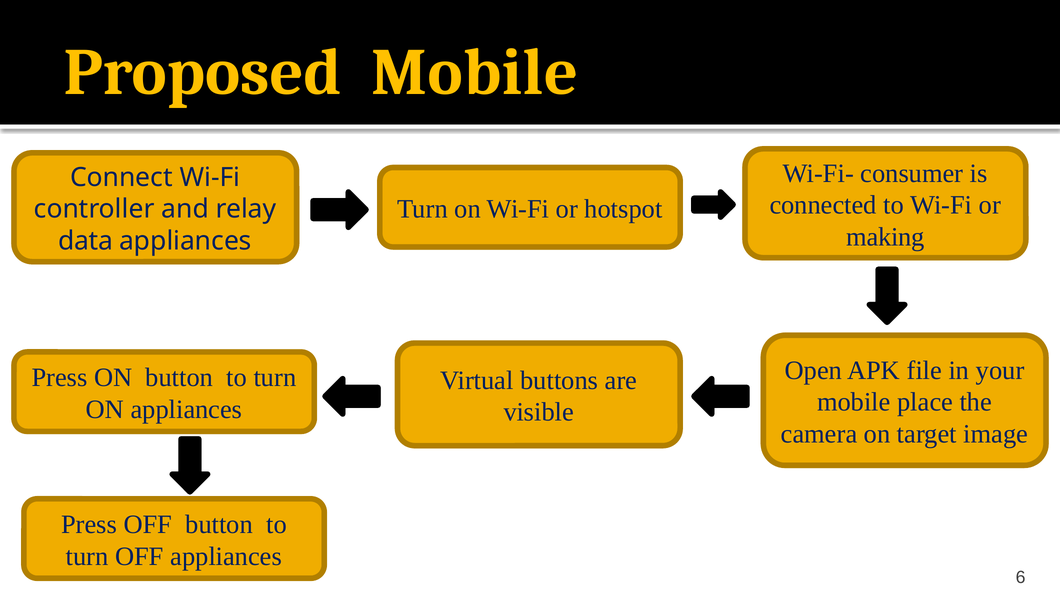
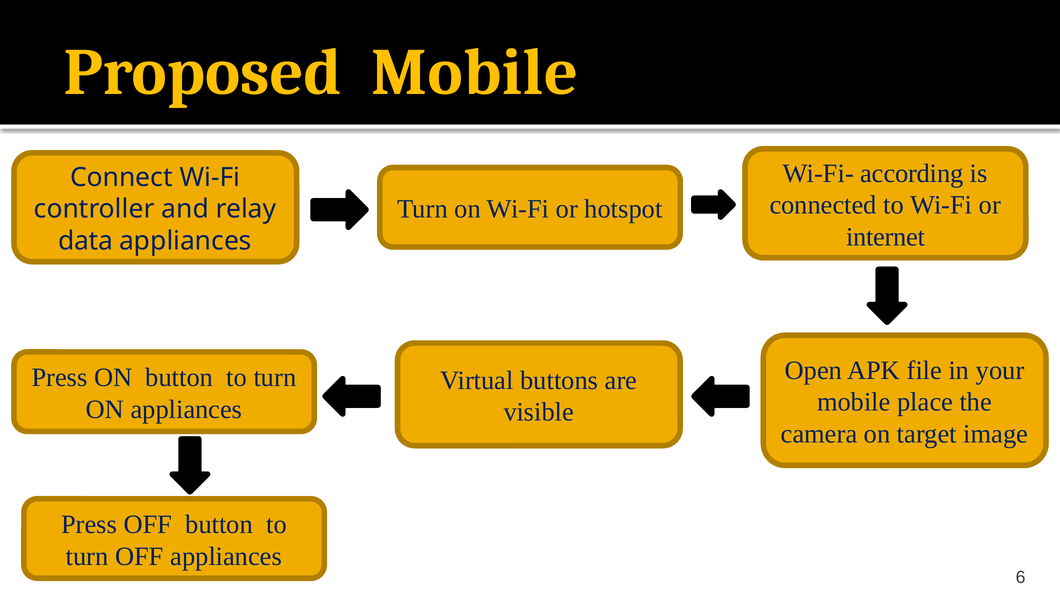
consumer: consumer -> according
making: making -> internet
